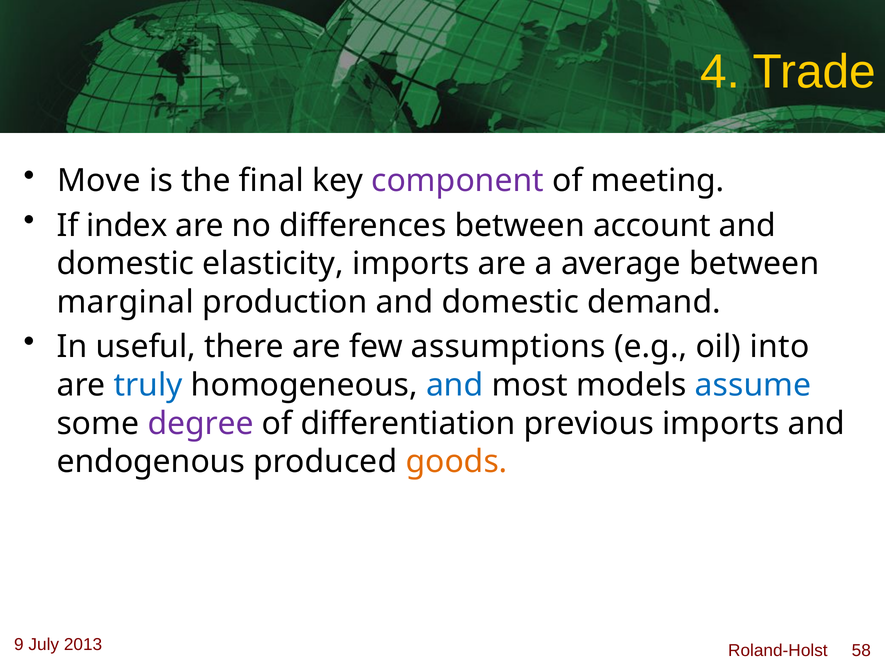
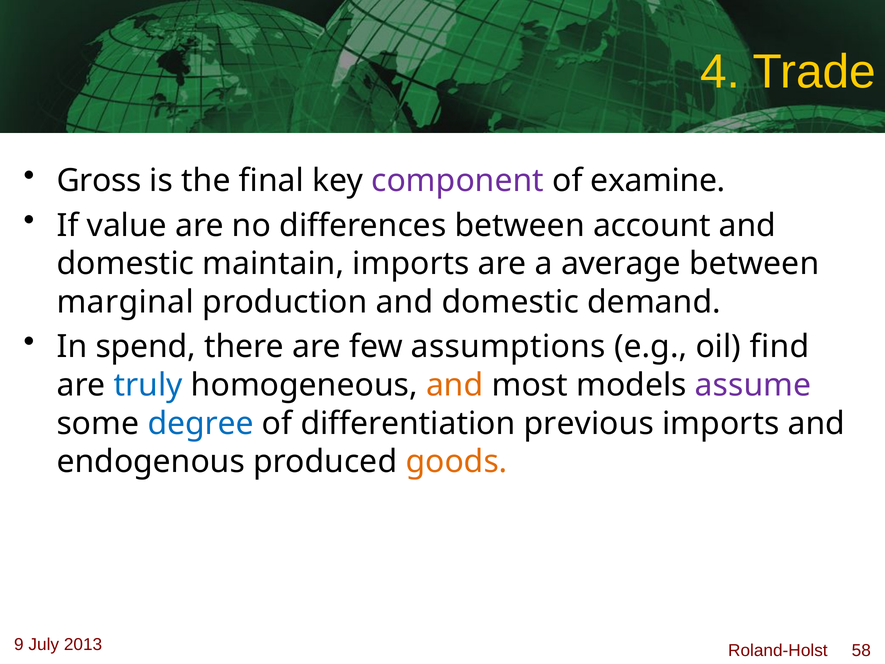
Move: Move -> Gross
meeting: meeting -> examine
index: index -> value
elasticity: elasticity -> maintain
useful: useful -> spend
into: into -> find
and at (455, 385) colour: blue -> orange
assume colour: blue -> purple
degree colour: purple -> blue
